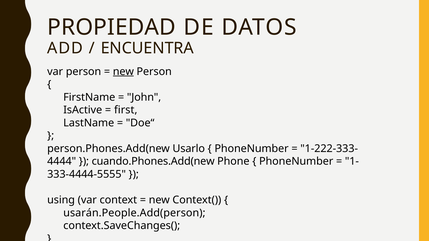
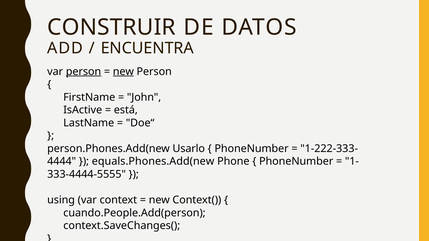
PROPIEDAD: PROPIEDAD -> CONSTRUIR
person at (84, 72) underline: none -> present
first: first -> está
cuando.Phones.Add(new: cuando.Phones.Add(new -> equals.Phones.Add(new
usarán.People.Add(person: usarán.People.Add(person -> cuando.People.Add(person
